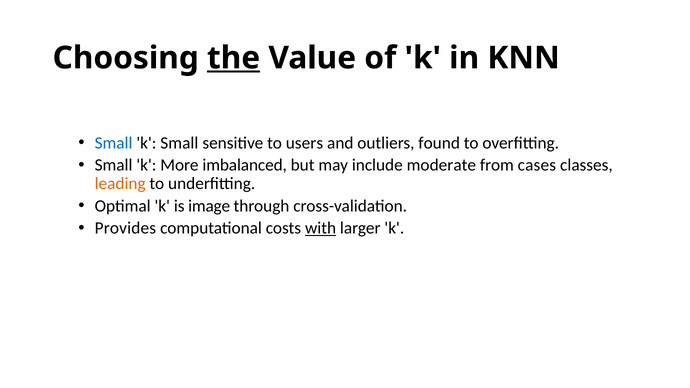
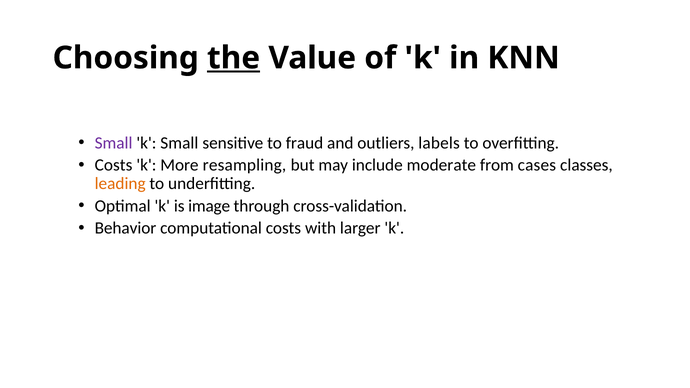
Small at (114, 143) colour: blue -> purple
users: users -> fraud
found: found -> labels
Small at (114, 165): Small -> Costs
imbalanced: imbalanced -> resampling
Provides: Provides -> Behavior
with underline: present -> none
